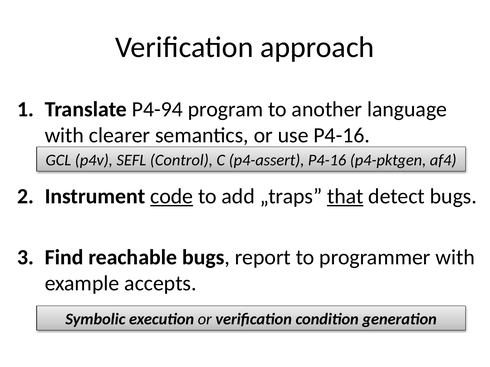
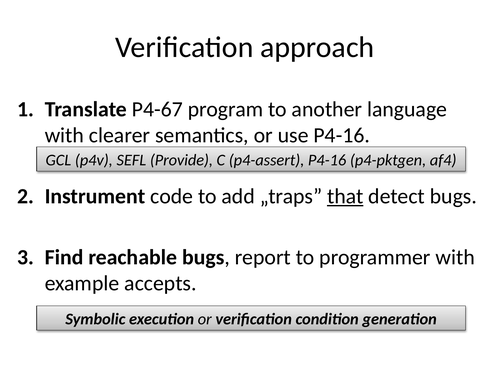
P4-94: P4-94 -> P4-67
Control: Control -> Provide
code underline: present -> none
